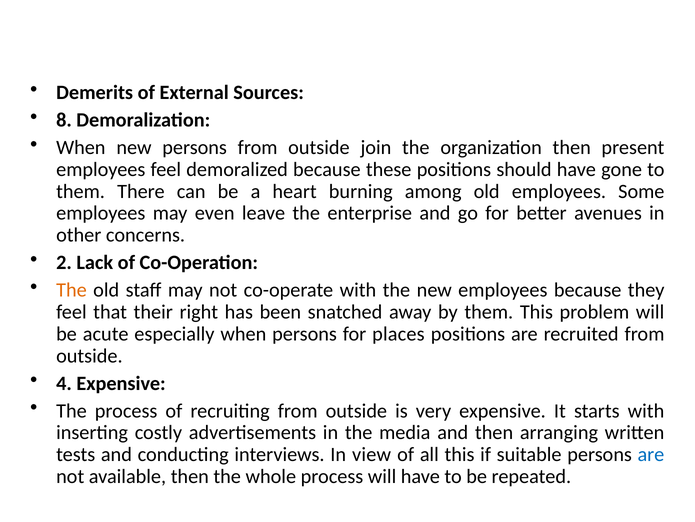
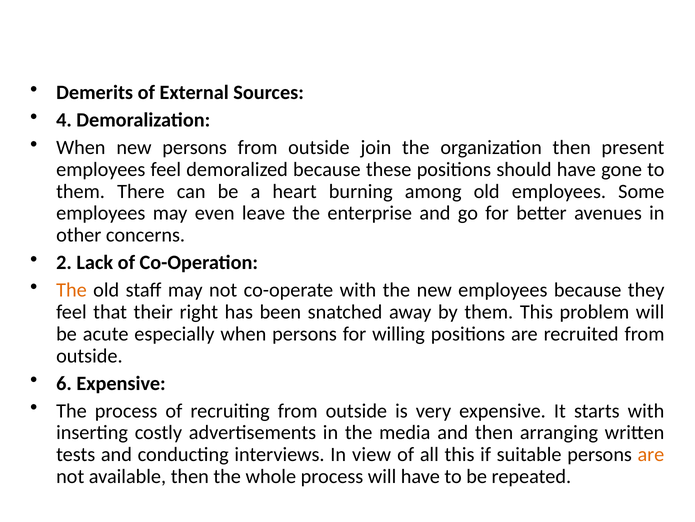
8: 8 -> 4
places: places -> willing
4: 4 -> 6
are at (651, 454) colour: blue -> orange
